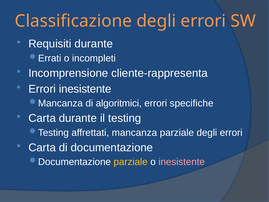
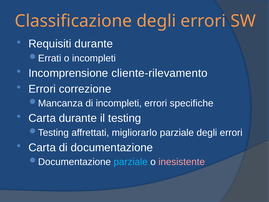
cliente-rappresenta: cliente-rappresenta -> cliente-rilevamento
Errori inesistente: inesistente -> correzione
di algoritmici: algoritmici -> incompleti
mancanza: mancanza -> migliorarlo
parziale at (131, 162) colour: yellow -> light blue
